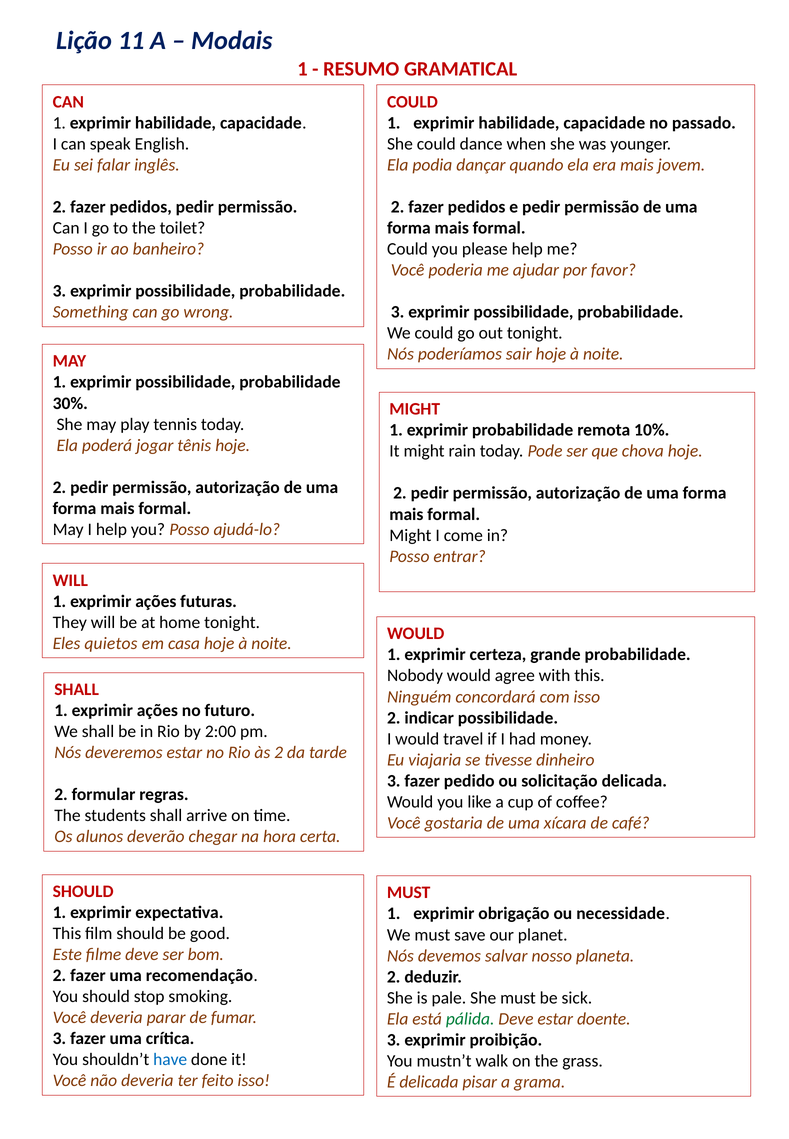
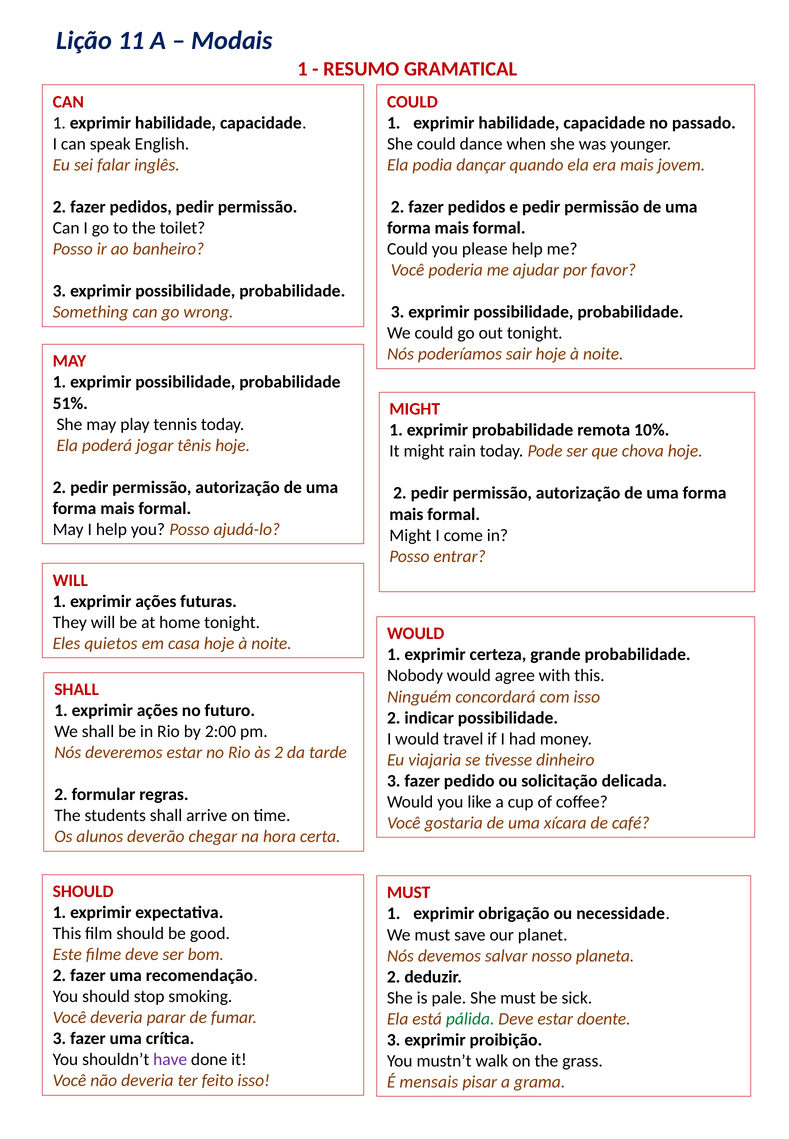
30%: 30% -> 51%
have colour: blue -> purple
É delicada: delicada -> mensais
